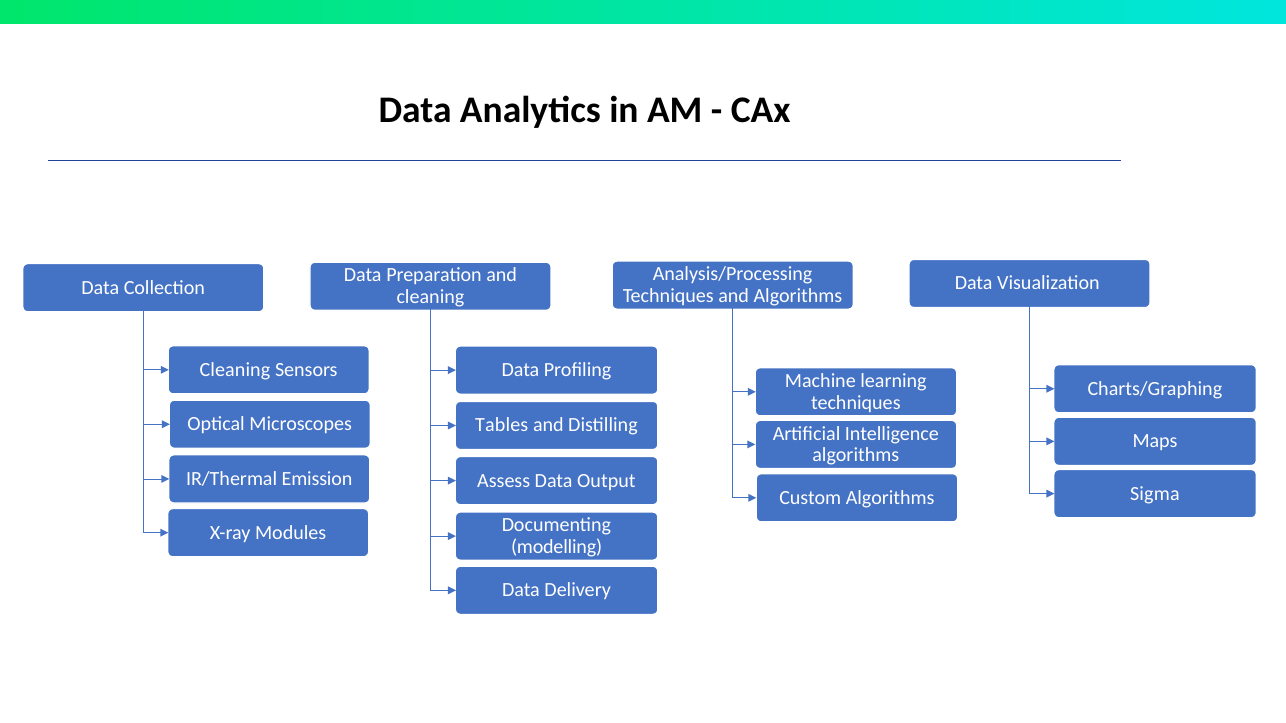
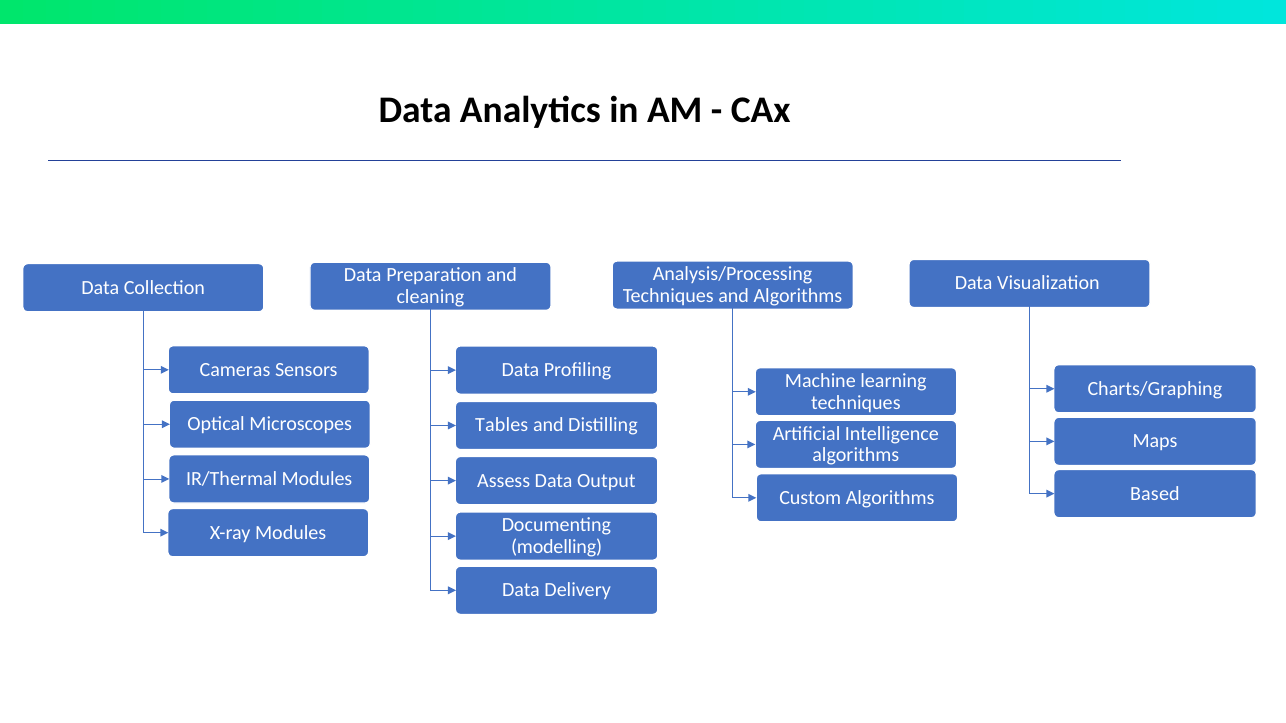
Cleaning at (235, 370): Cleaning -> Cameras
IR/Thermal Emission: Emission -> Modules
Sigma: Sigma -> Based
